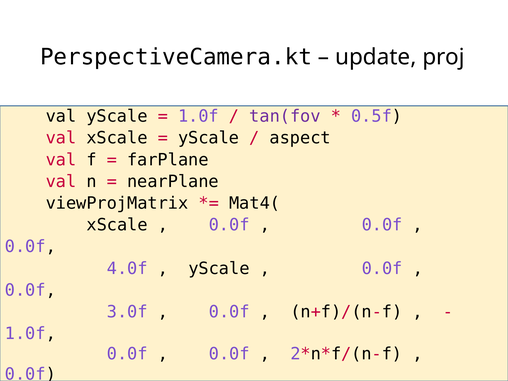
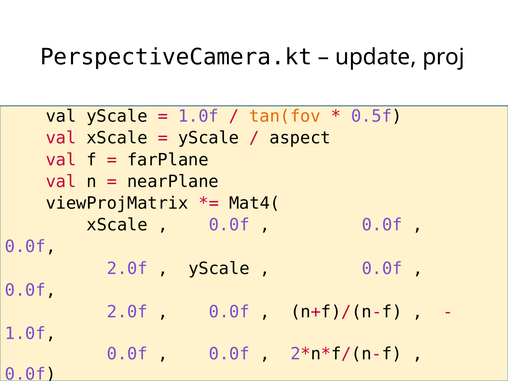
tan(fov colour: purple -> orange
4.0f at (127, 268): 4.0f -> 2.0f
3.0f at (127, 312): 3.0f -> 2.0f
